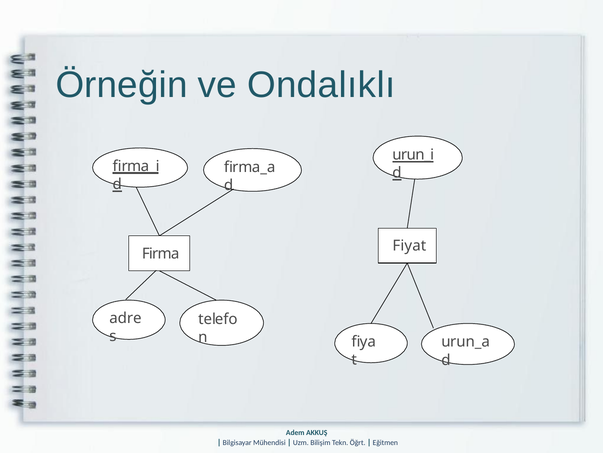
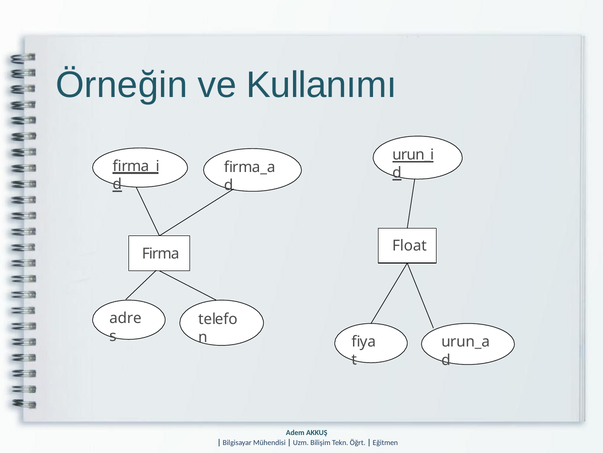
Ondalıklı: Ondalıklı -> Kullanımı
Fiyat: Fiyat -> Float
